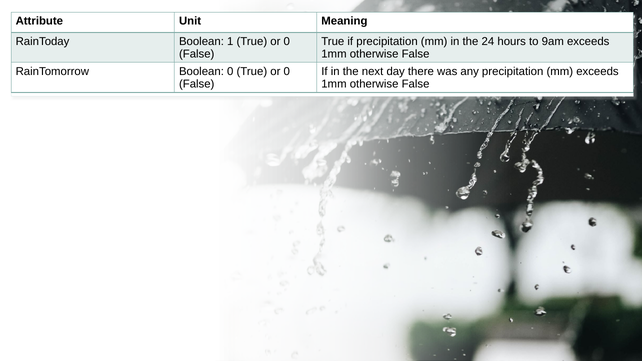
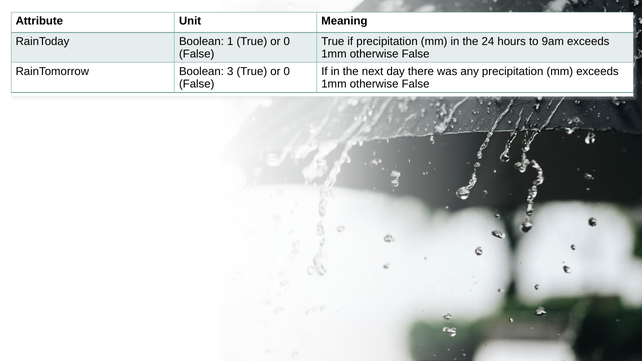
Boolean 0: 0 -> 3
